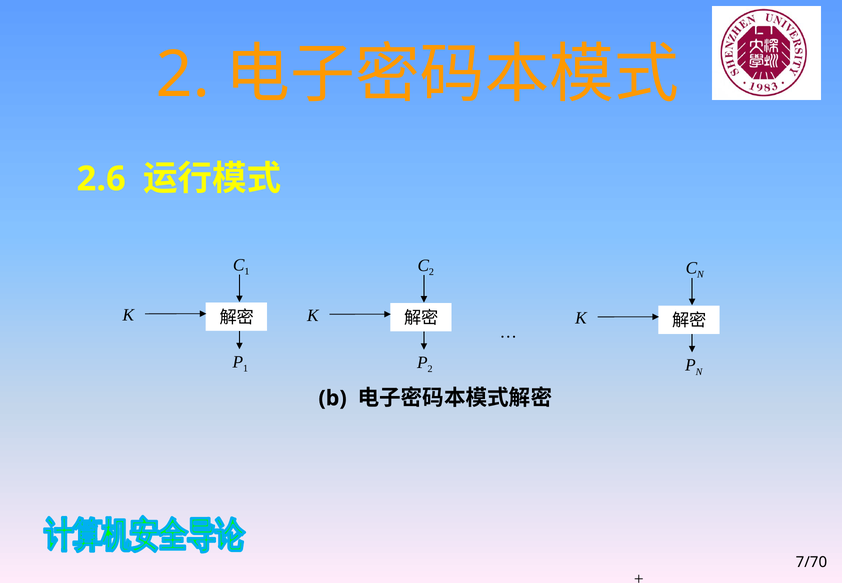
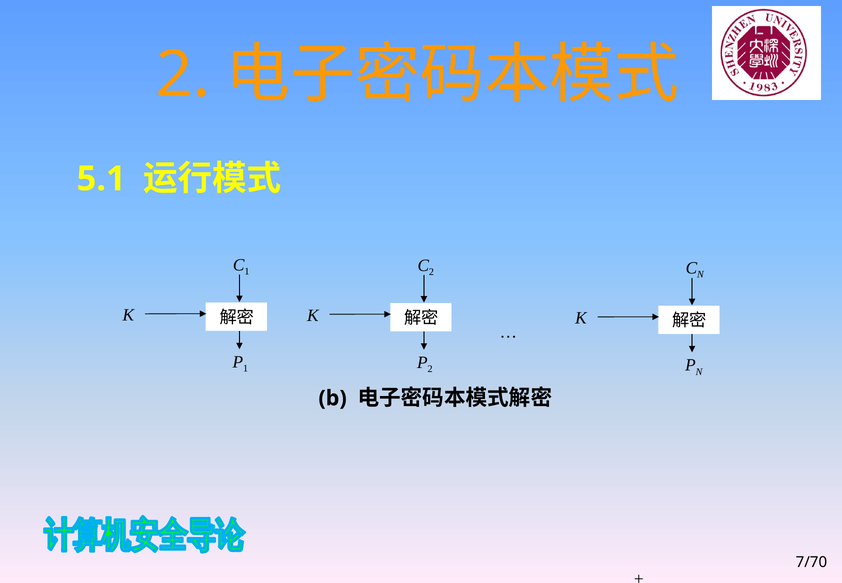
2.6: 2.6 -> 5.1
